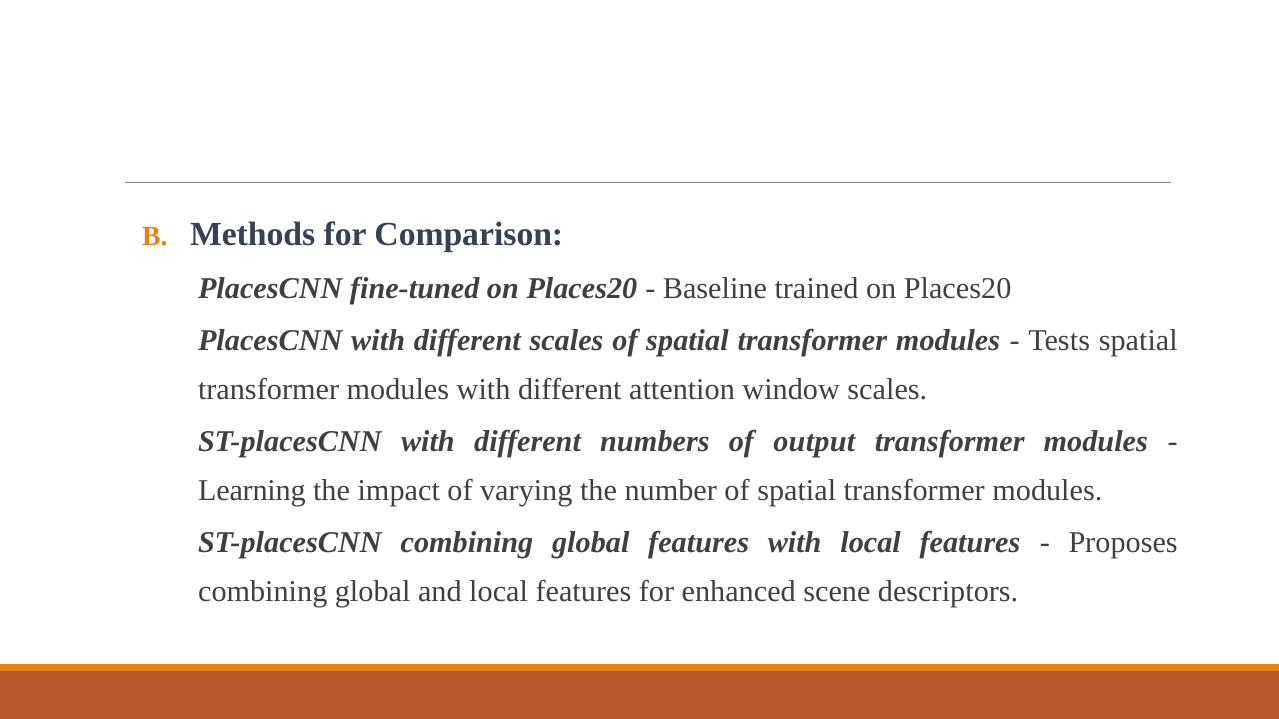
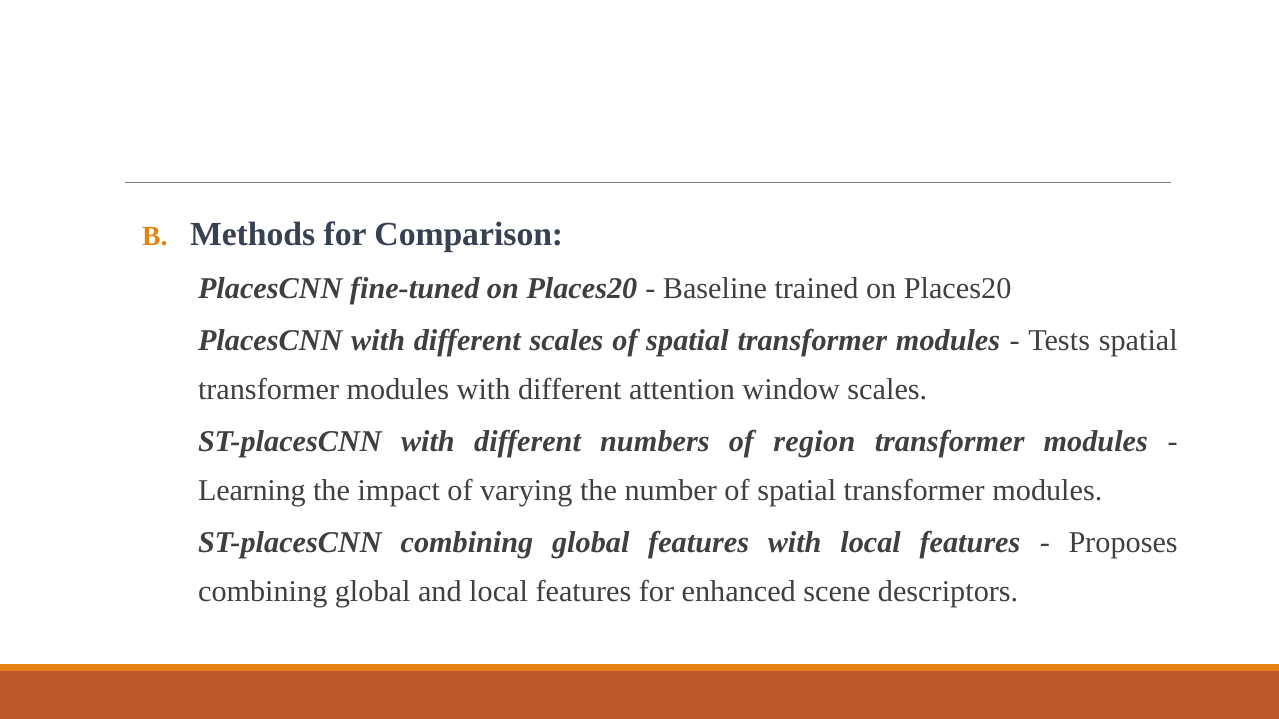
output: output -> region
